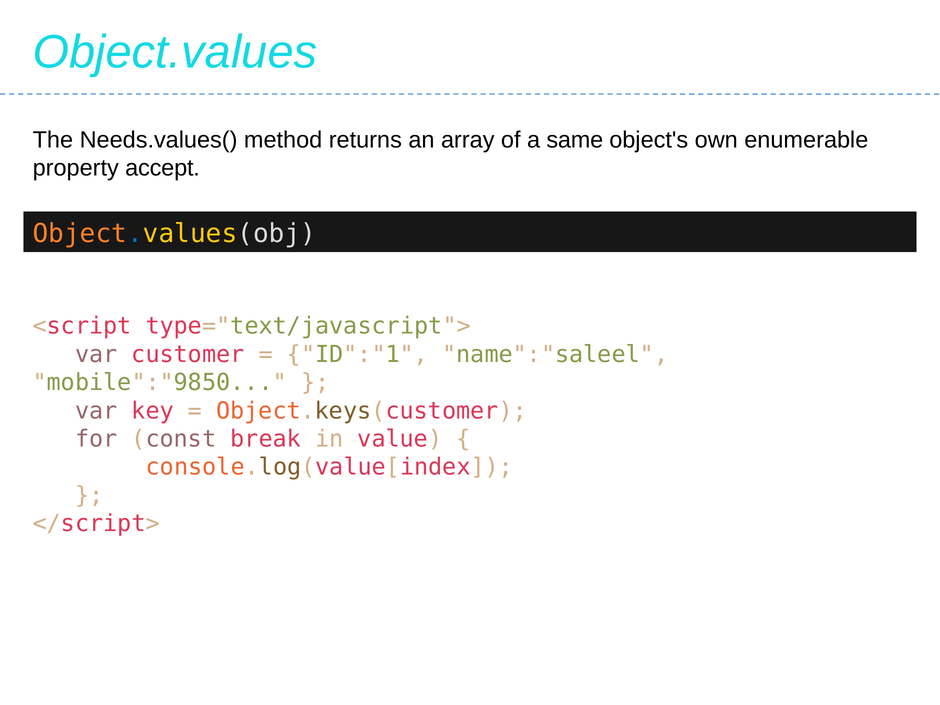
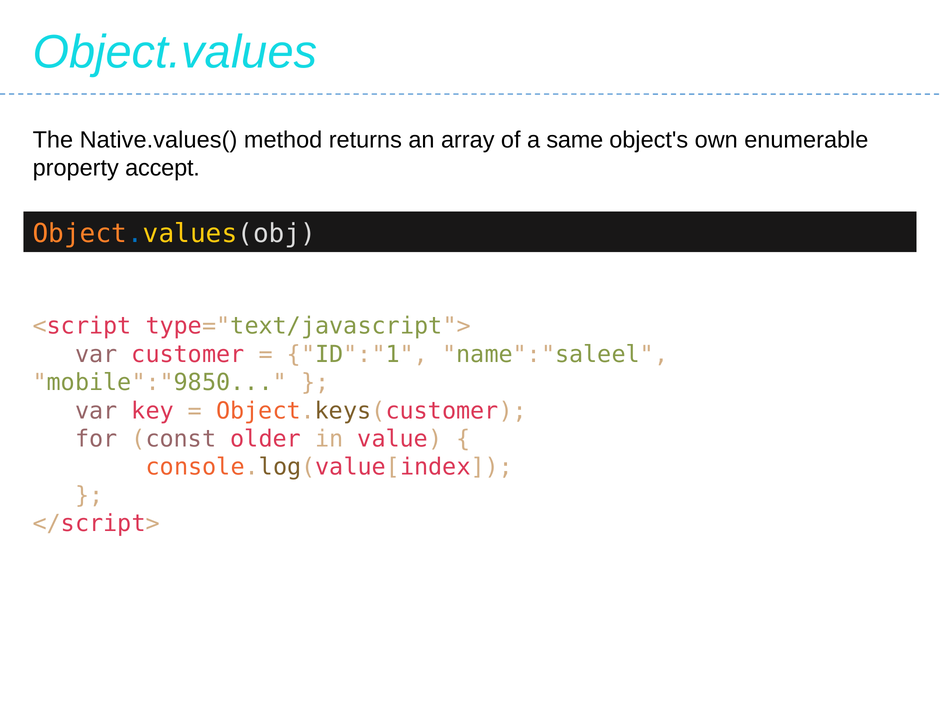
Needs.values(: Needs.values( -> Native.values(
break: break -> older
